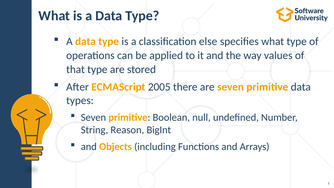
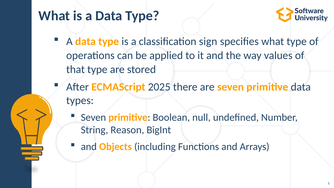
else: else -> sign
2005: 2005 -> 2025
